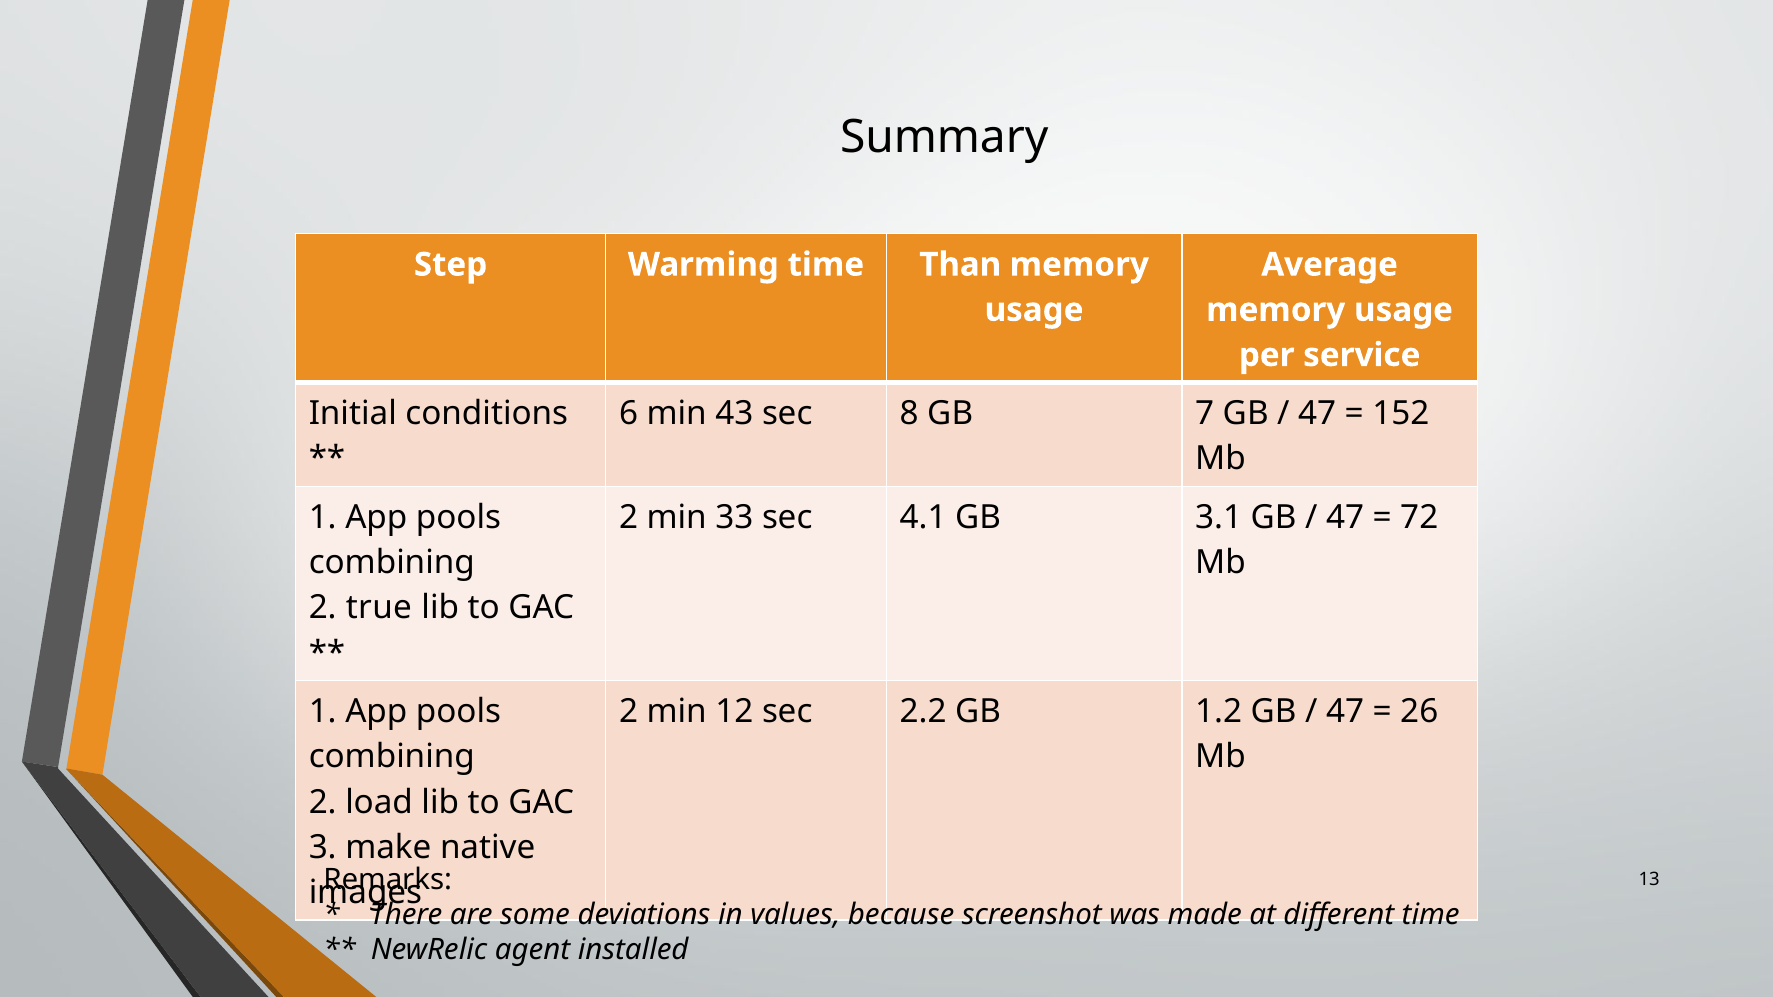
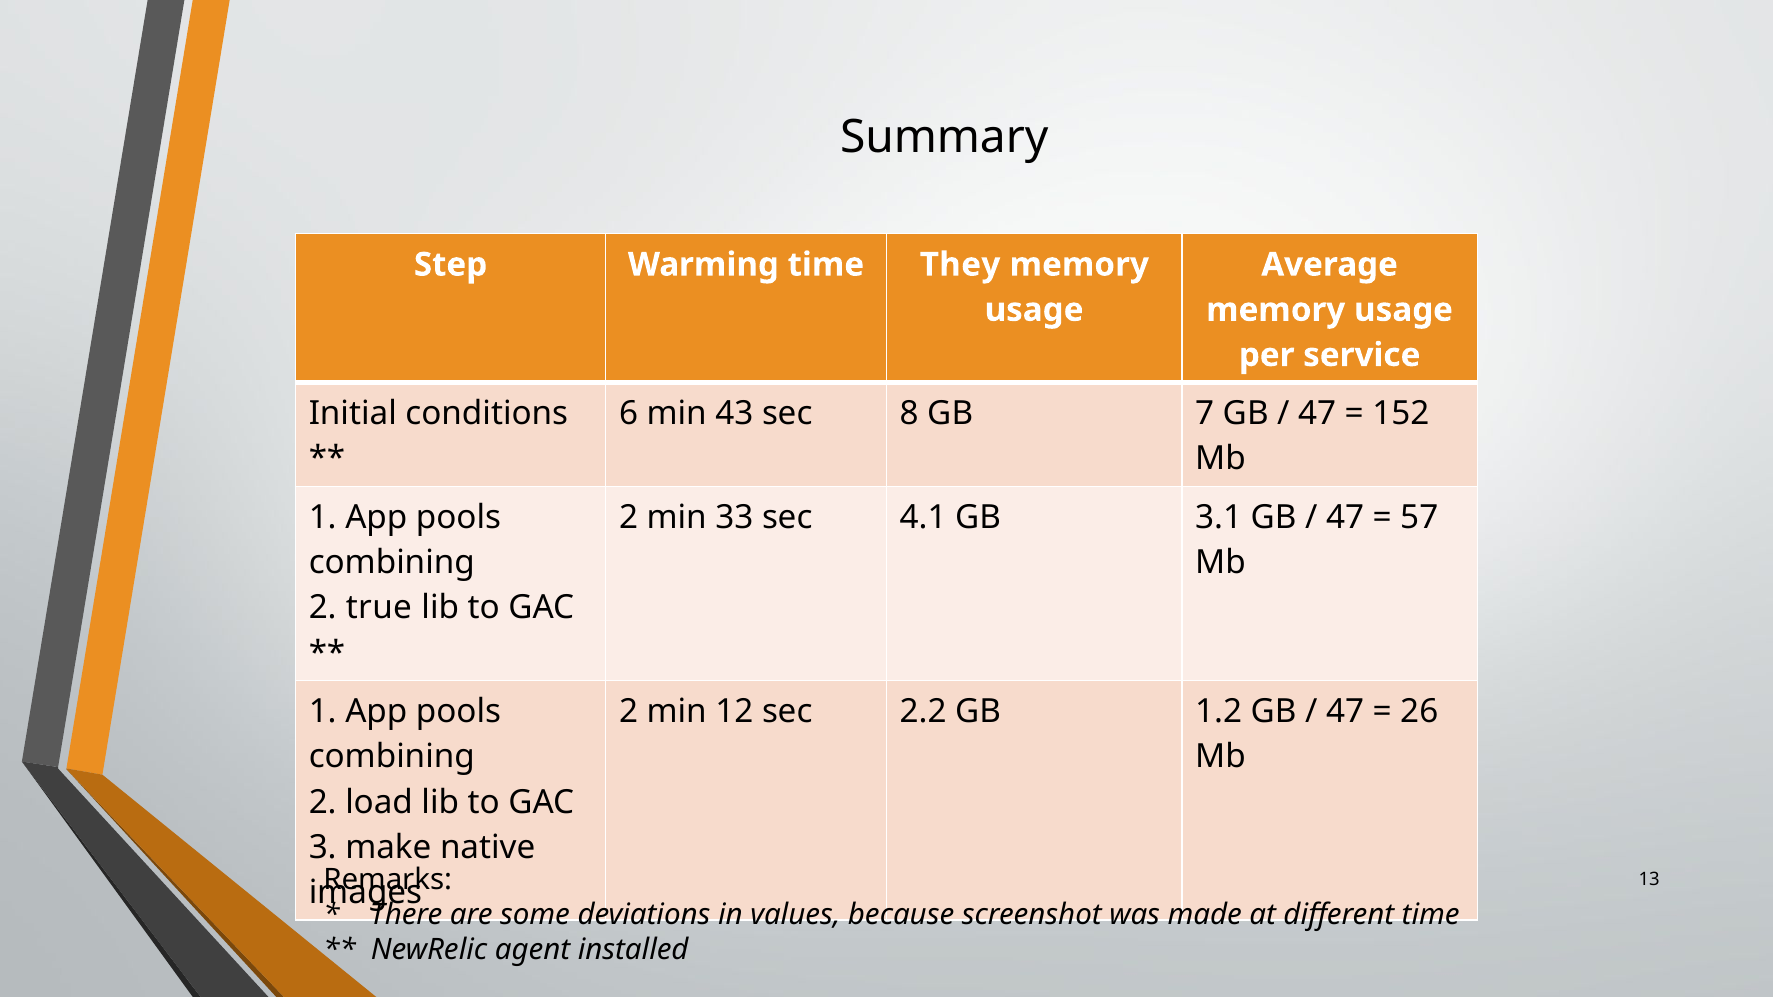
Than: Than -> They
72: 72 -> 57
